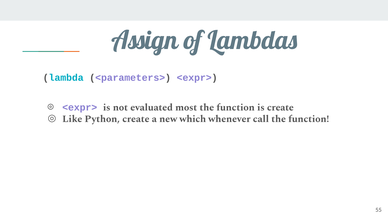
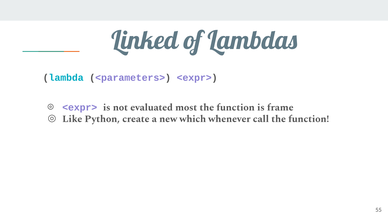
Assign: Assign -> Linked
is create: create -> frame
